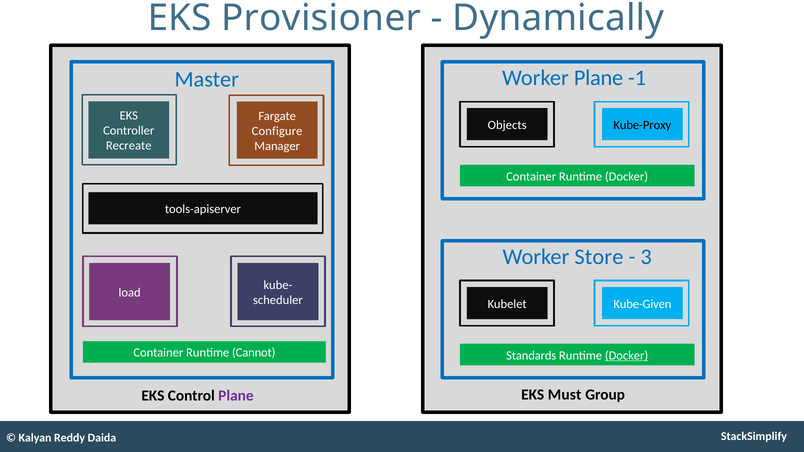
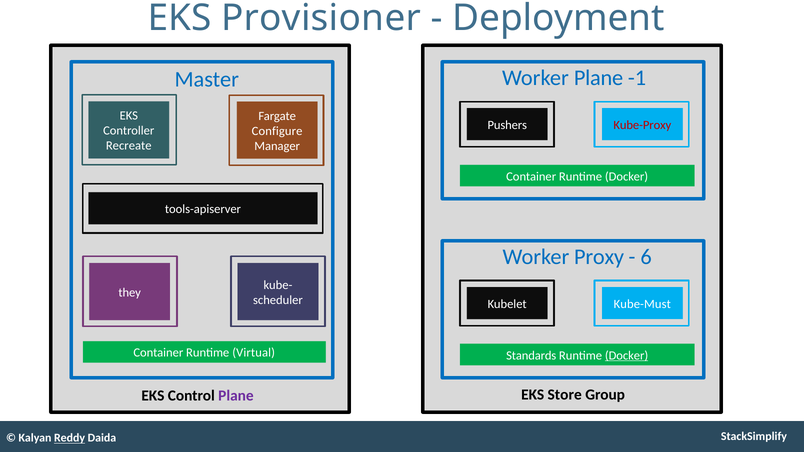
Dynamically: Dynamically -> Deployment
Objects: Objects -> Pushers
Kube-Proxy colour: black -> red
Store: Store -> Proxy
3: 3 -> 6
load: load -> they
Kube-Given: Kube-Given -> Kube-Must
Cannot: Cannot -> Virtual
Must: Must -> Store
Reddy underline: none -> present
